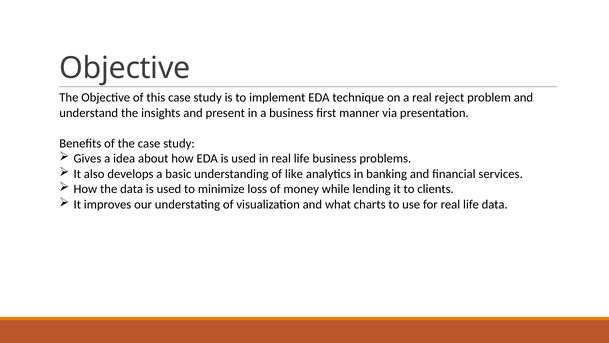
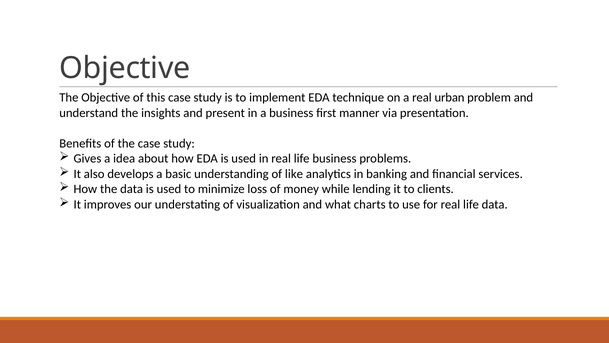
reject: reject -> urban
